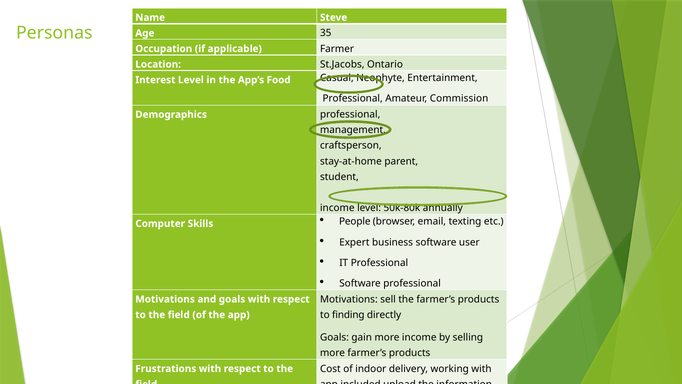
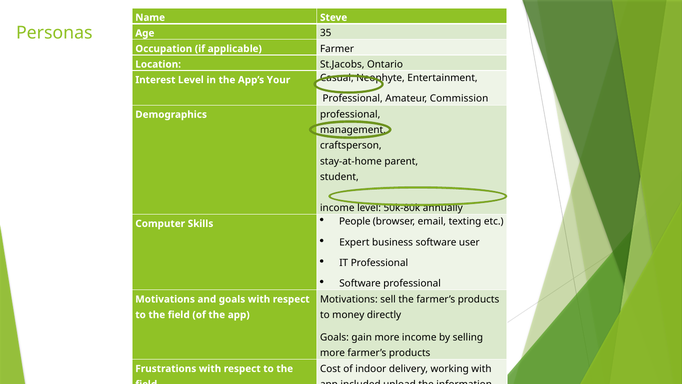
Food: Food -> Your
finding: finding -> money
